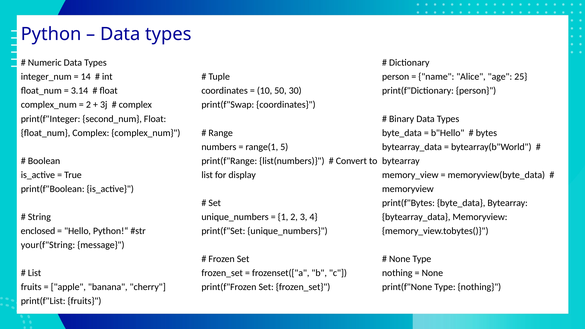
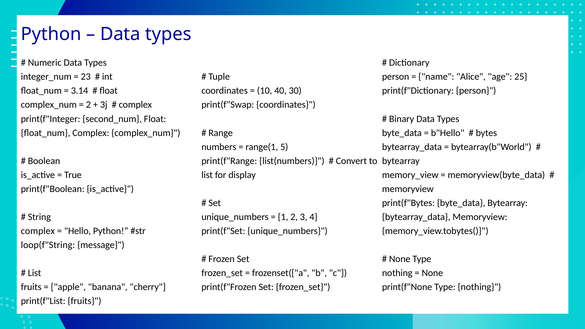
14: 14 -> 23
50: 50 -> 40
enclosed at (38, 231): enclosed -> complex
your(f"String: your(f"String -> loop(f"String
